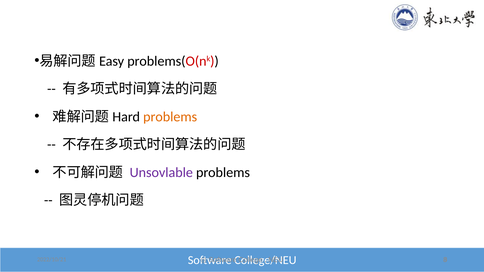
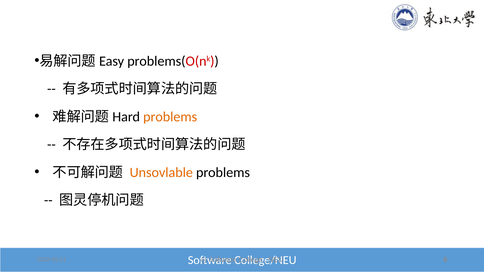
Unsovlable colour: purple -> orange
